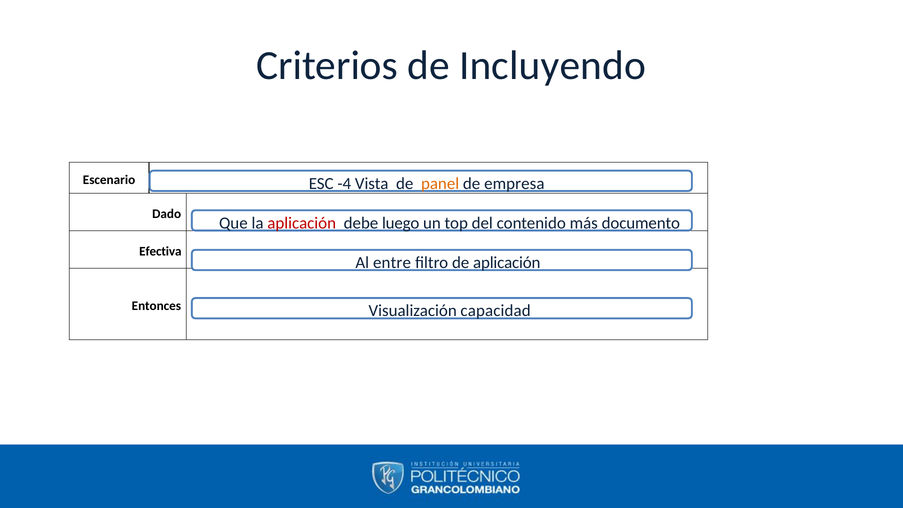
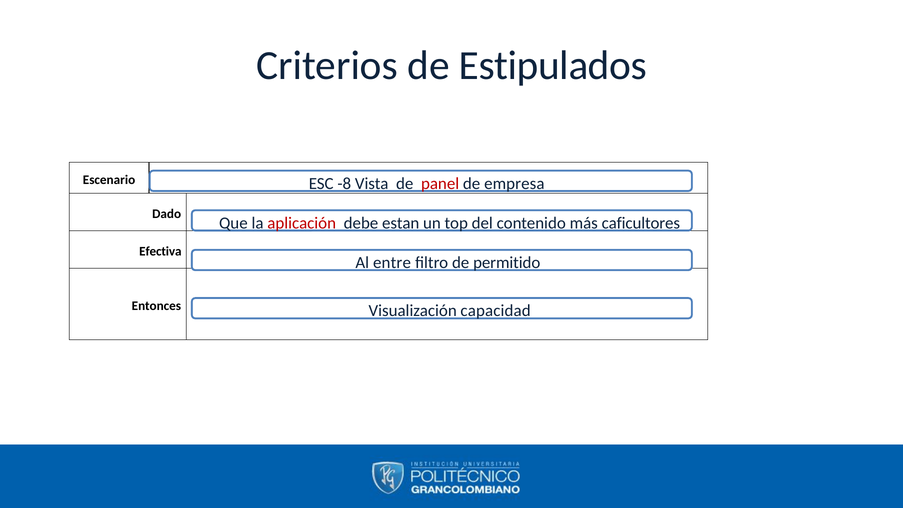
Incluyendo: Incluyendo -> Estipulados
-4: -4 -> -8
panel colour: orange -> red
luego: luego -> estan
documento: documento -> caficultores
de aplicación: aplicación -> permitido
